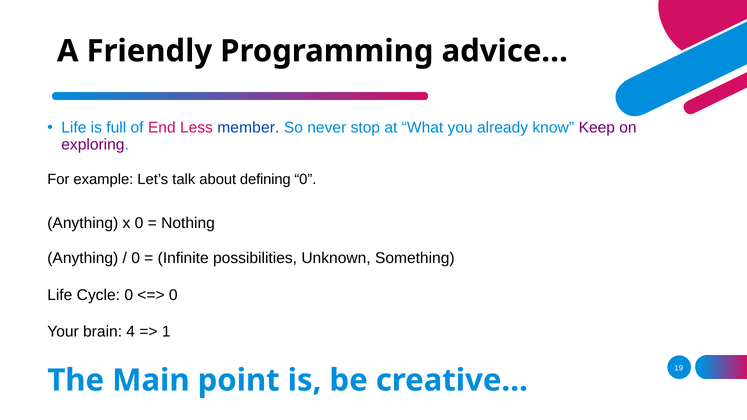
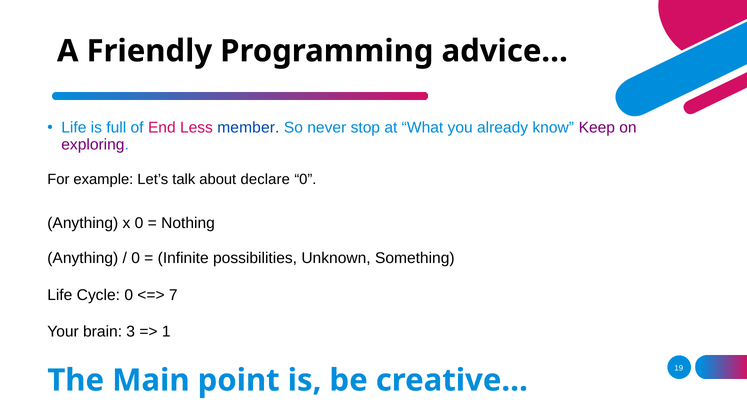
defining: defining -> declare
0 at (173, 295): 0 -> 7
4: 4 -> 3
